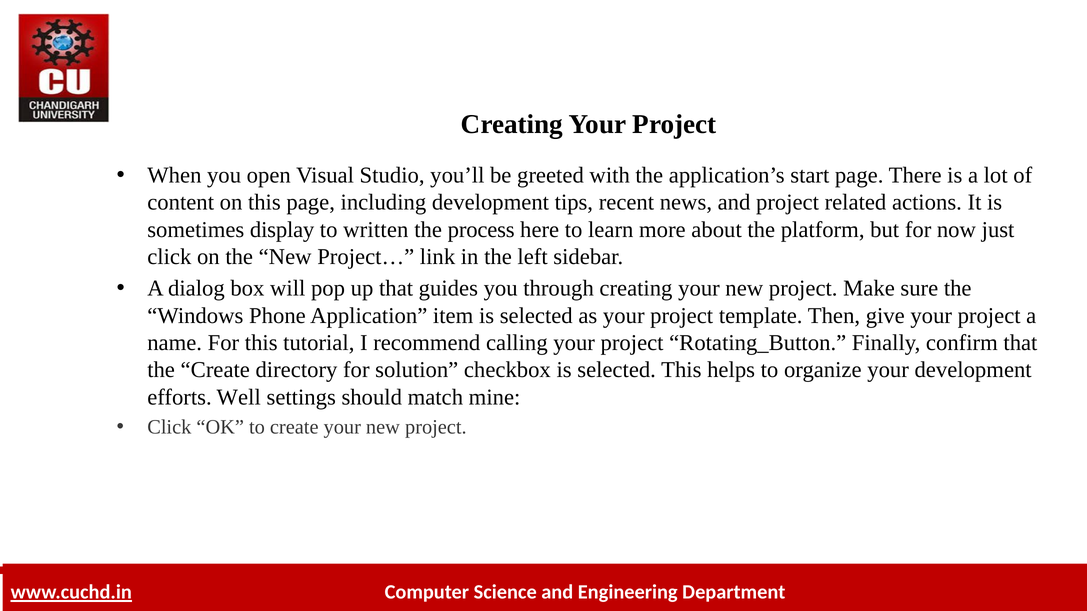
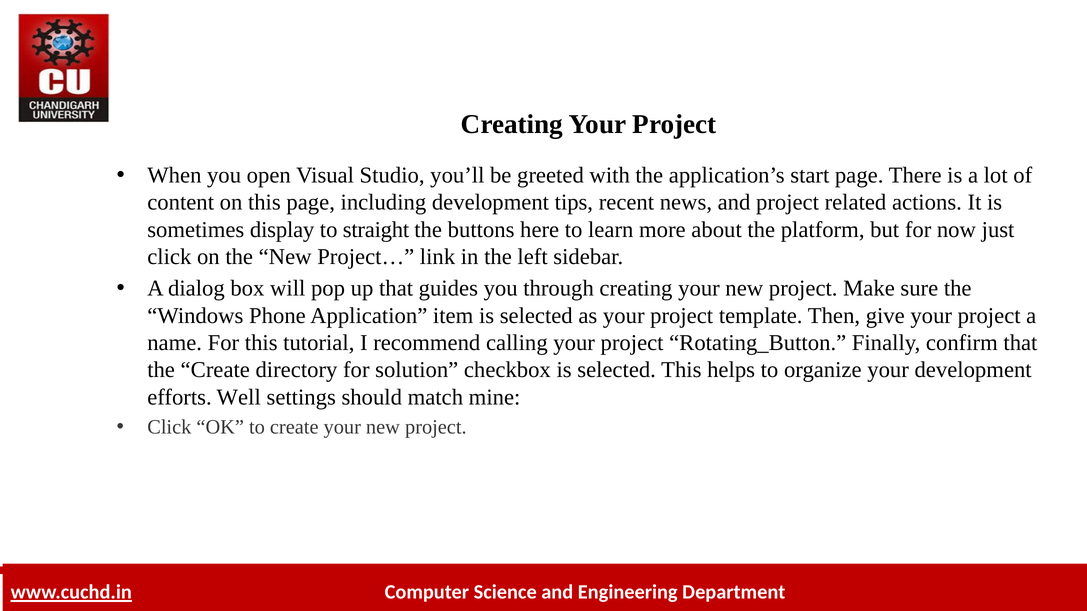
written: written -> straight
process: process -> buttons
